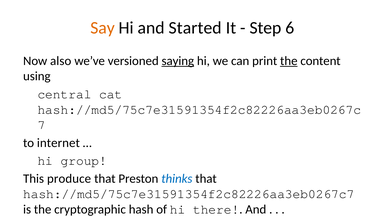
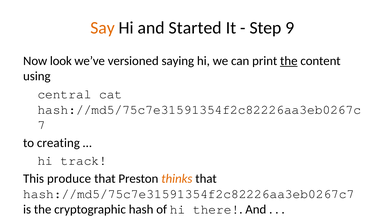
6: 6 -> 9
also: also -> look
saying underline: present -> none
internet: internet -> creating
group: group -> track
thinks colour: blue -> orange
